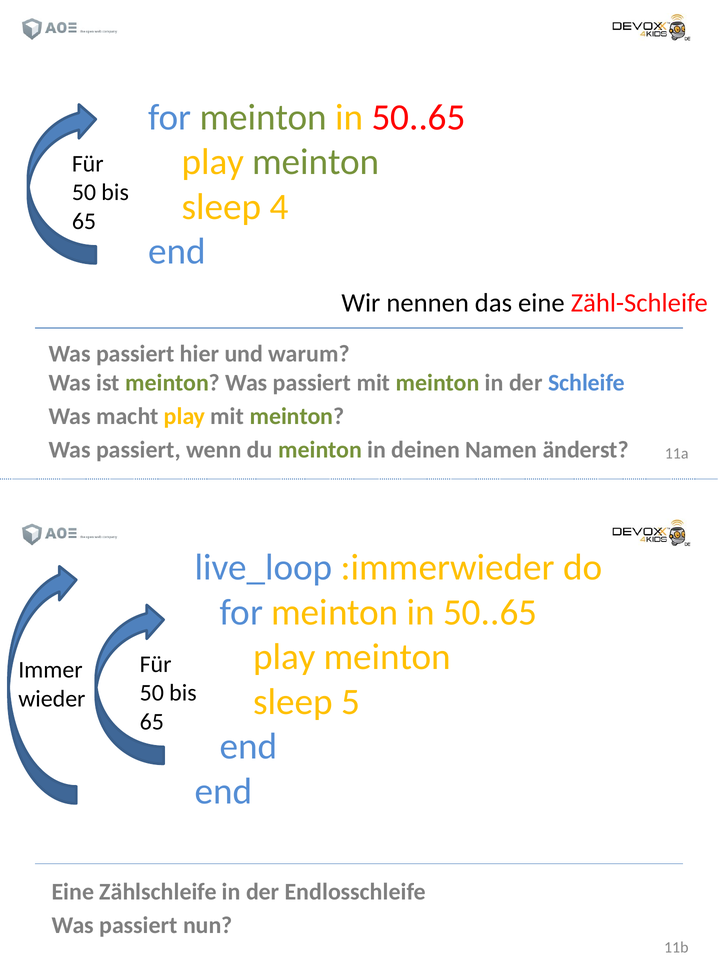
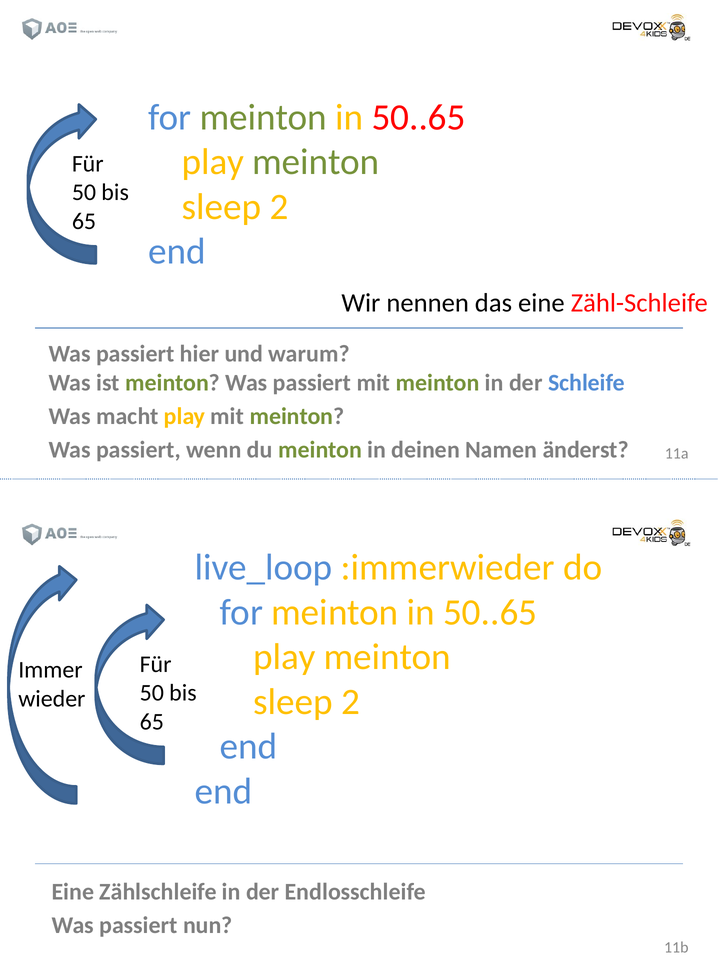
4 at (279, 207): 4 -> 2
5 at (351, 701): 5 -> 2
